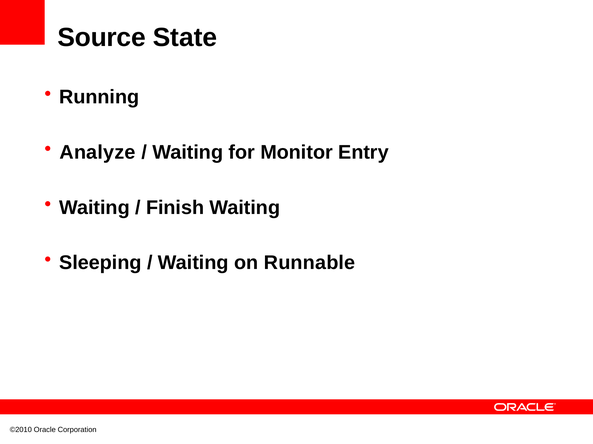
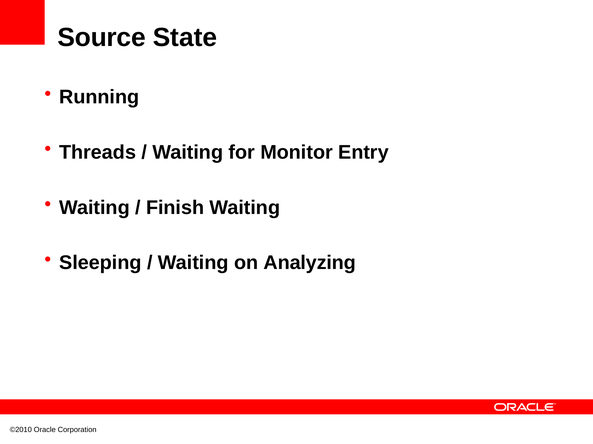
Analyze: Analyze -> Threads
Runnable: Runnable -> Analyzing
